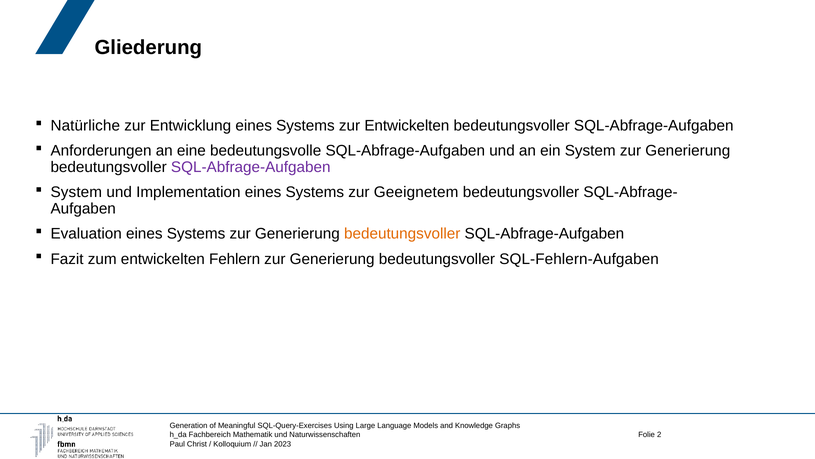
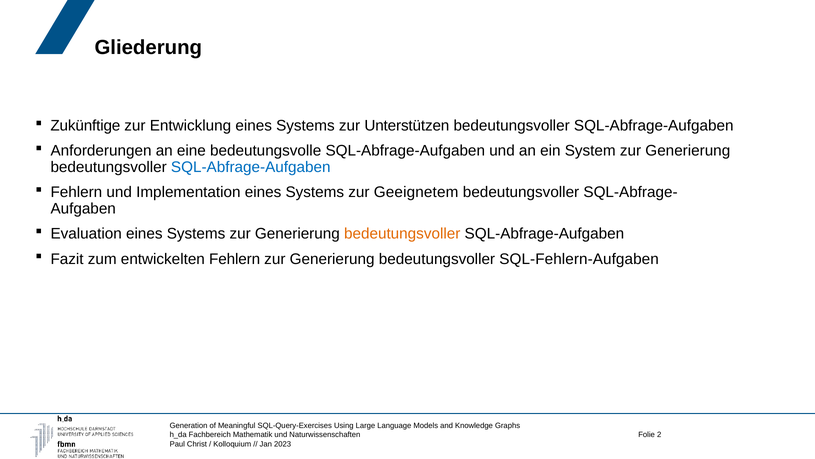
Natürliche: Natürliche -> Zukünftige
zur Entwickelten: Entwickelten -> Unterstützen
SQL-Abfrage-Aufgaben at (251, 167) colour: purple -> blue
System at (76, 192): System -> Fehlern
